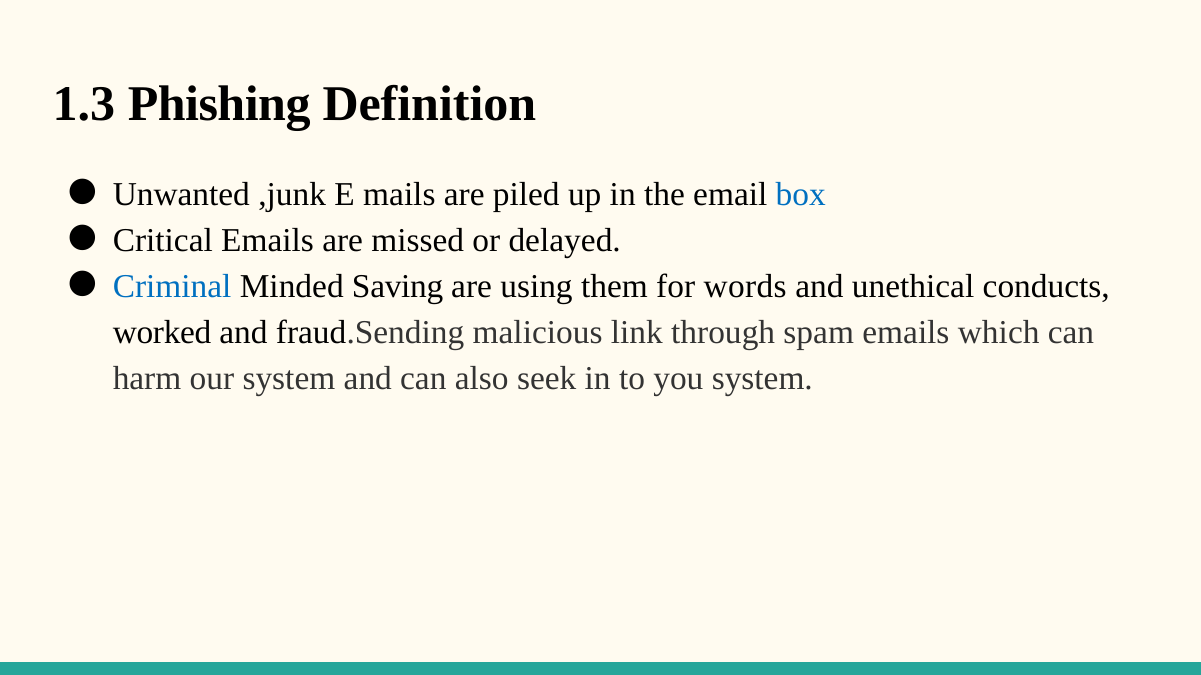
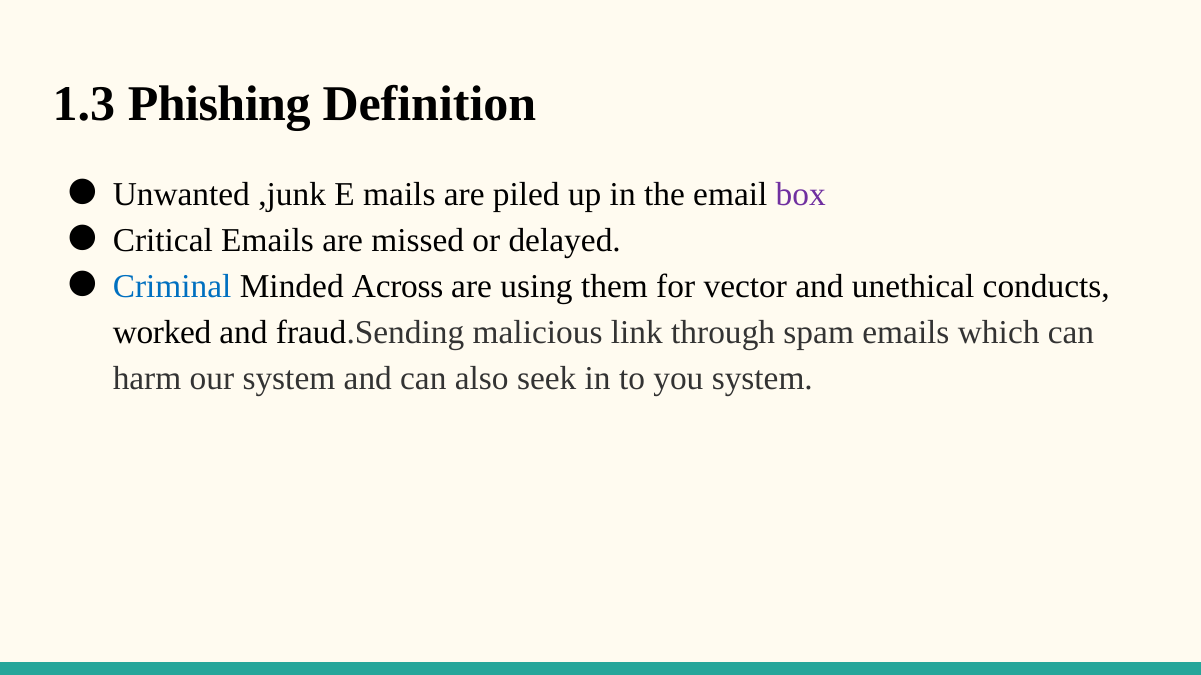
box colour: blue -> purple
Saving: Saving -> Across
words: words -> vector
